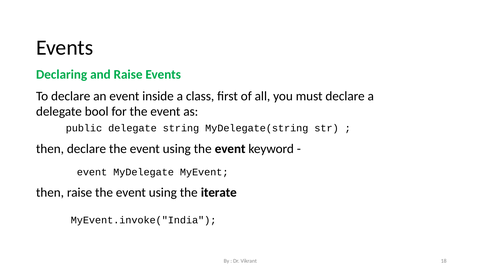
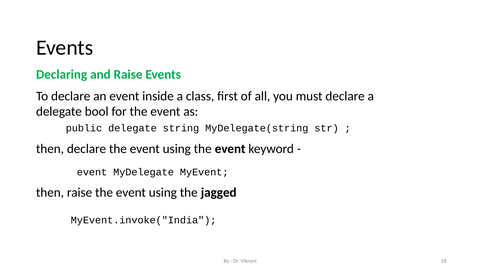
iterate: iterate -> jagged
